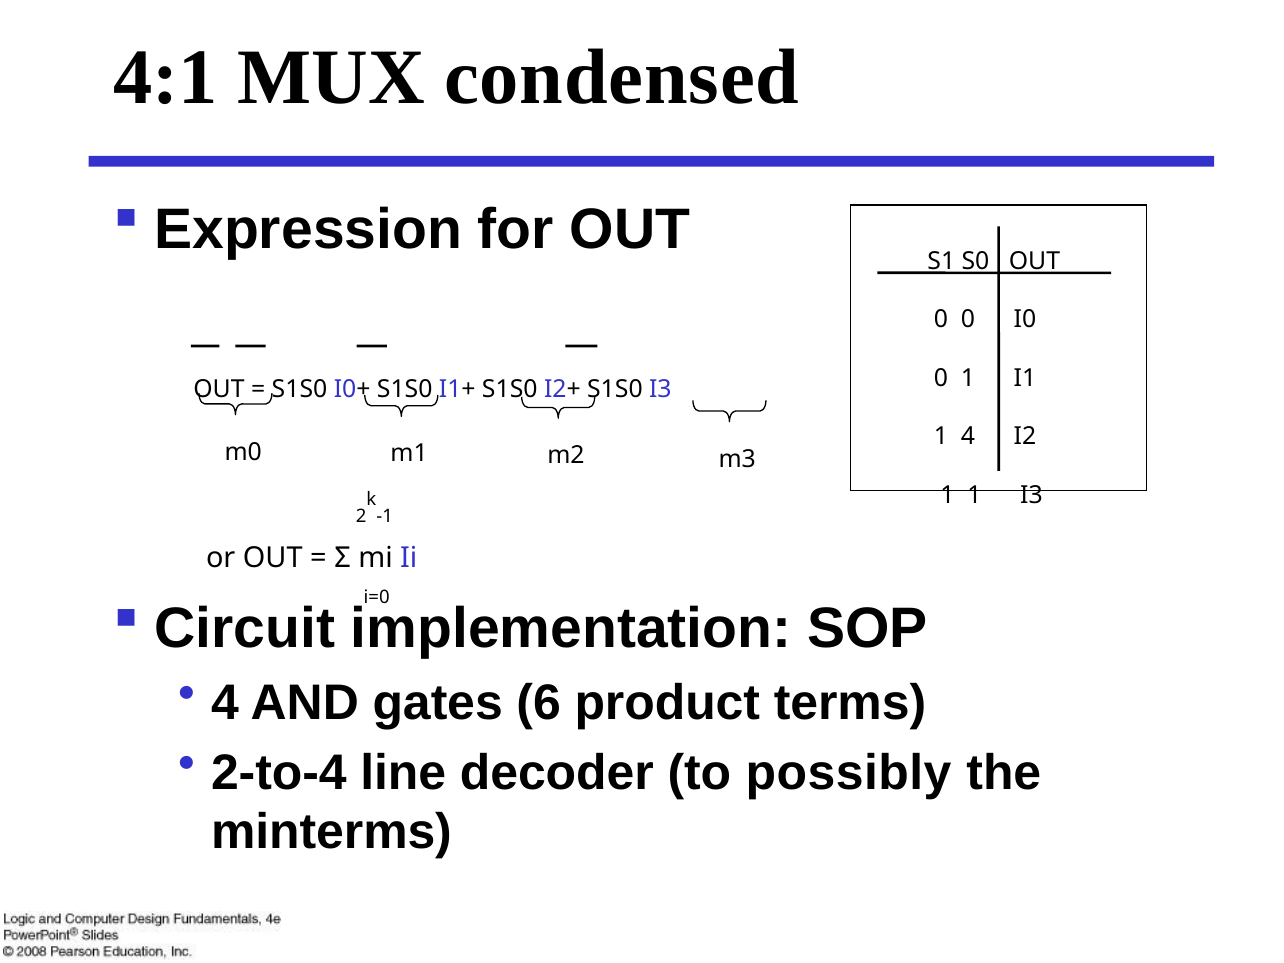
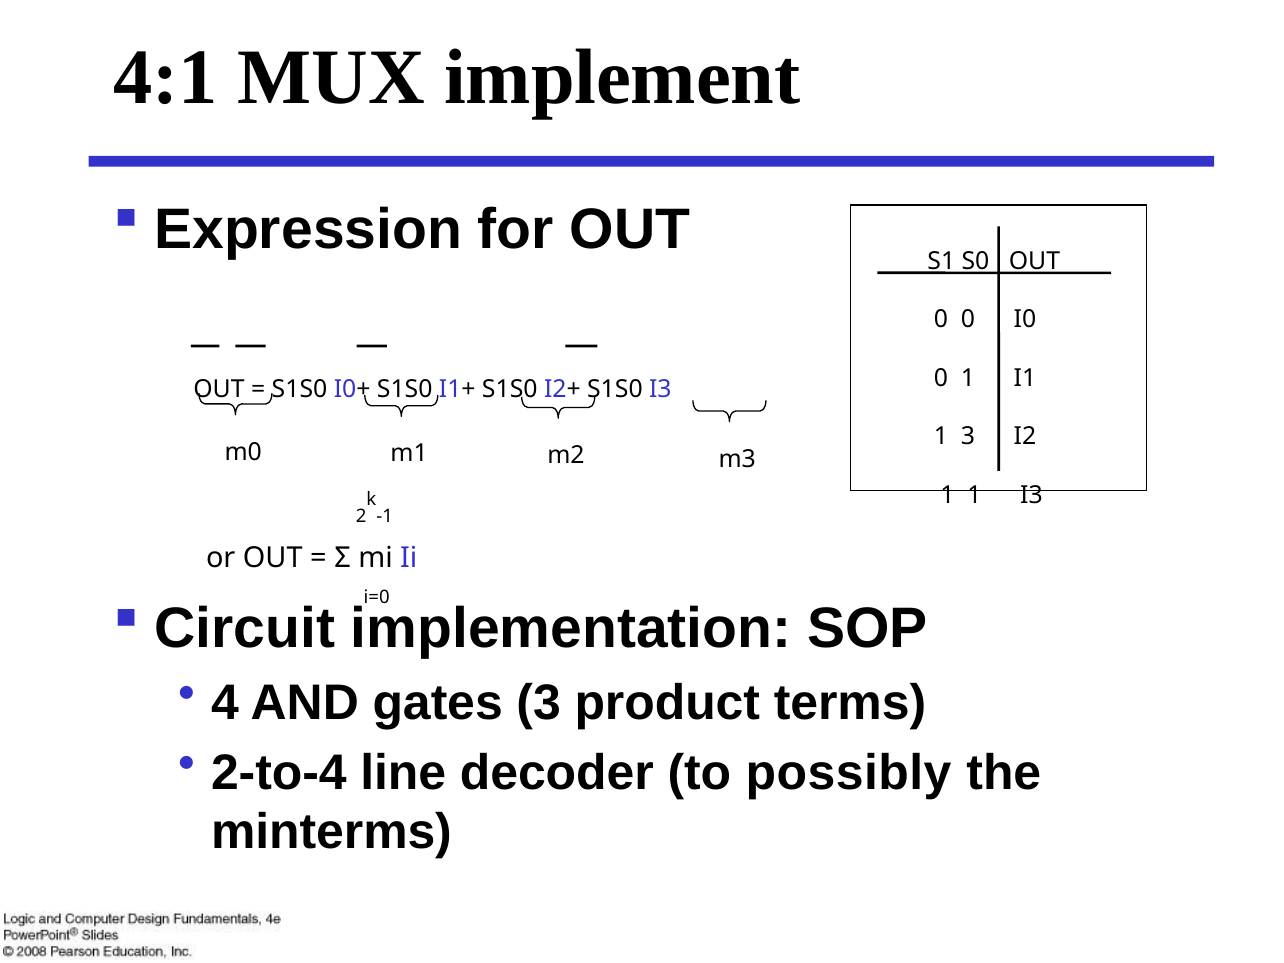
condensed: condensed -> implement
1 4: 4 -> 3
gates 6: 6 -> 3
